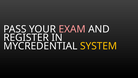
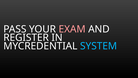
SYSTEM colour: yellow -> light blue
